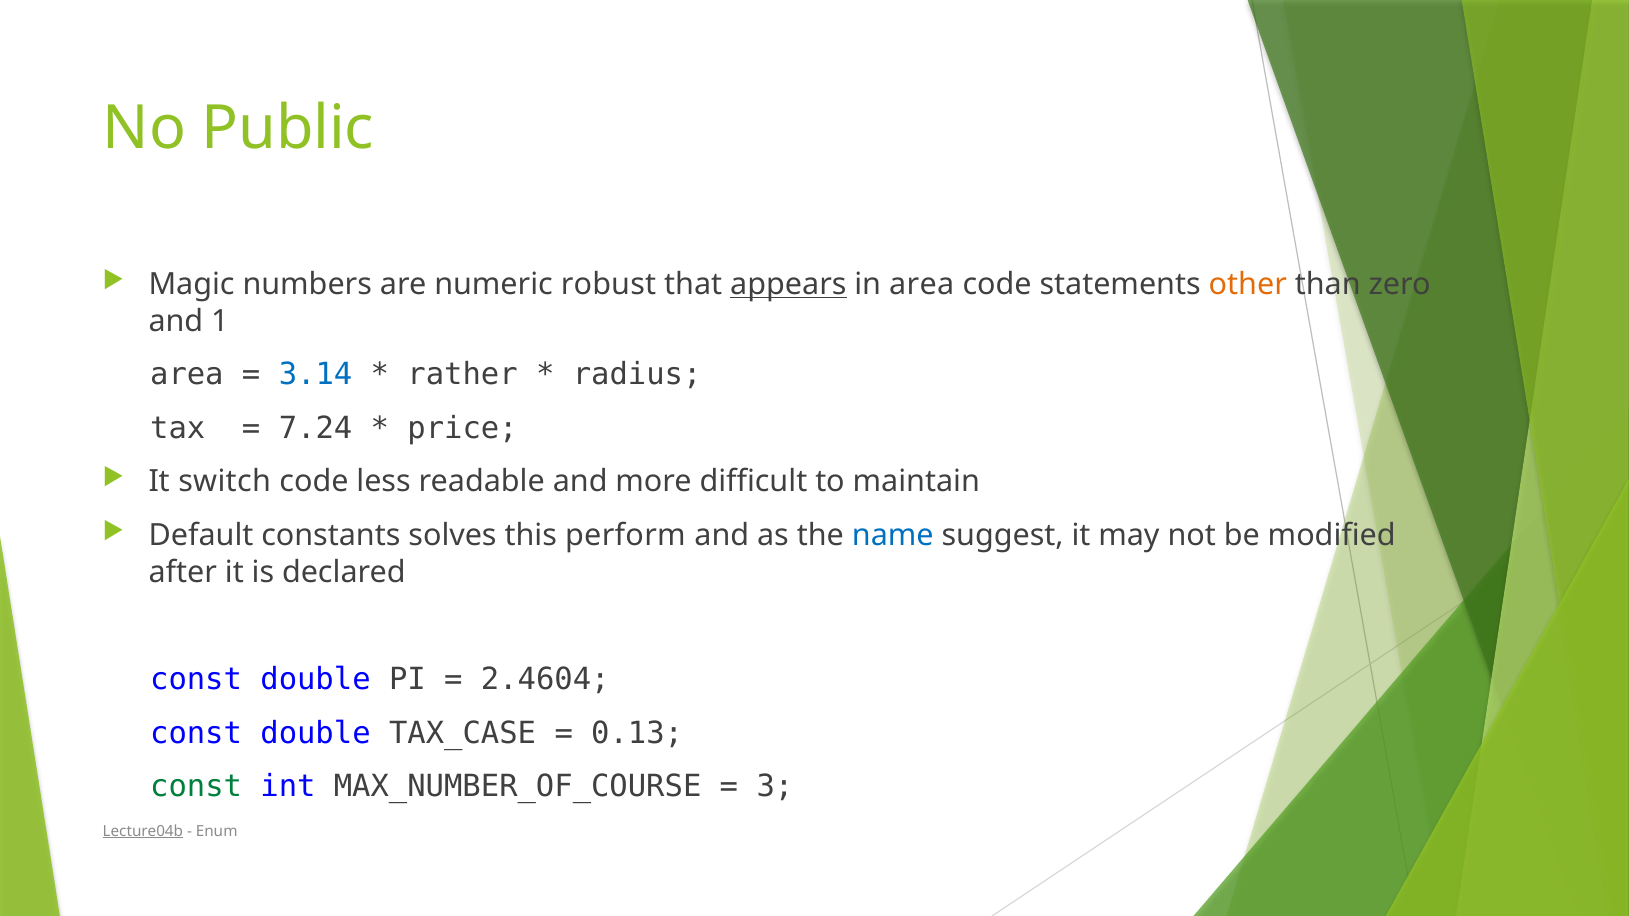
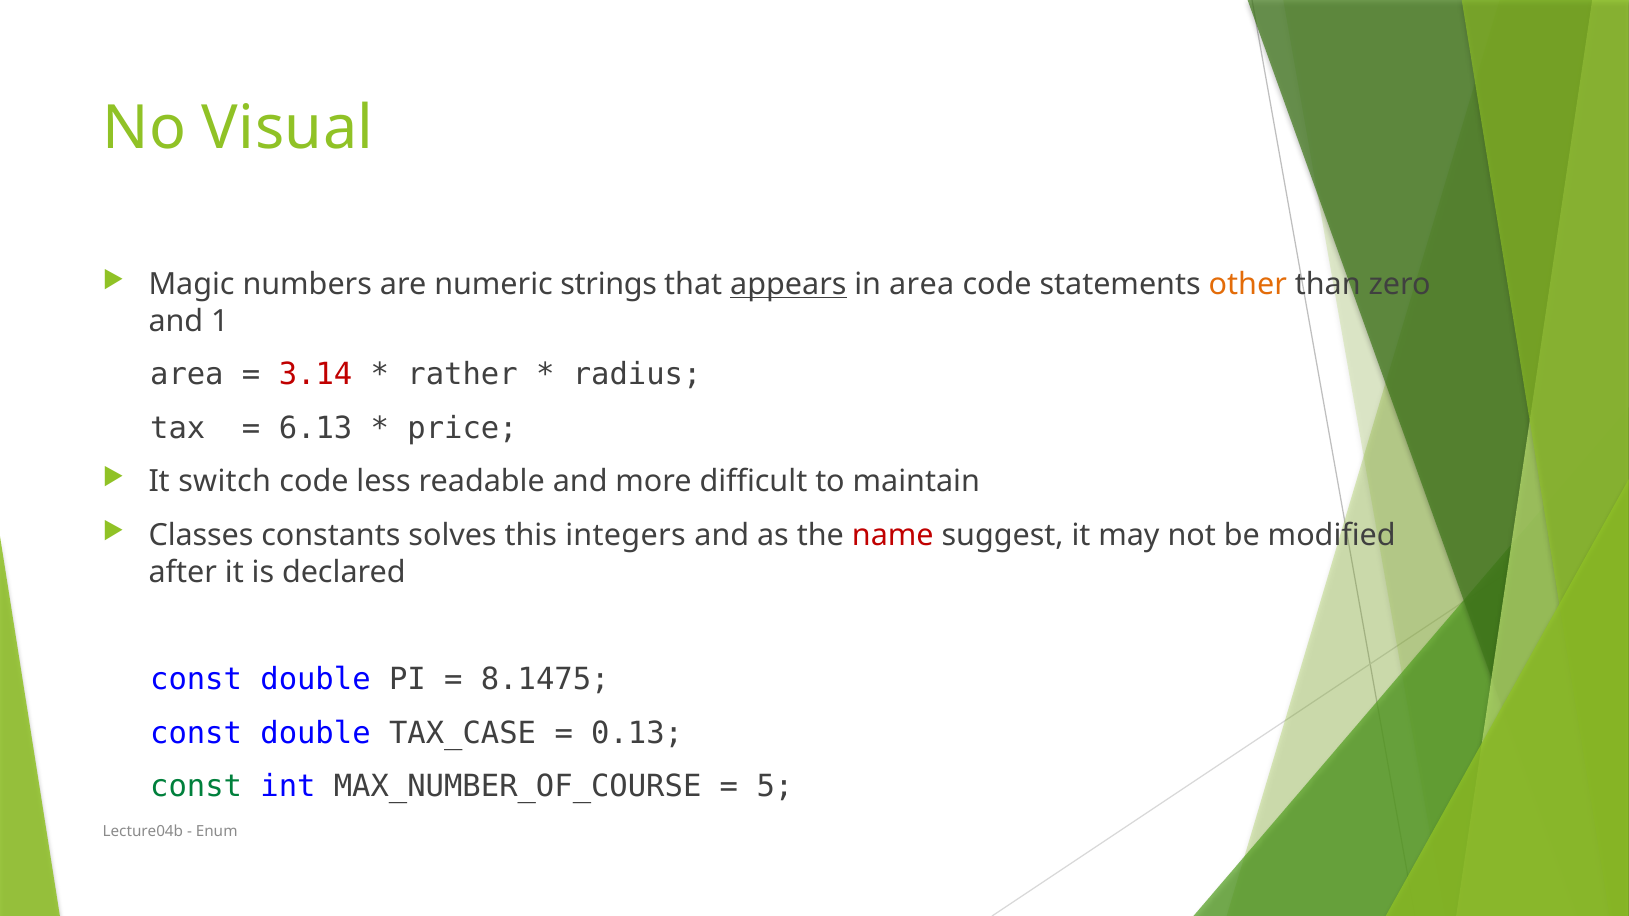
Public: Public -> Visual
robust: robust -> strings
3.14 colour: blue -> red
7.24: 7.24 -> 6.13
Default: Default -> Classes
perform: perform -> integers
name colour: blue -> red
2.4604: 2.4604 -> 8.1475
3: 3 -> 5
Lecture04b underline: present -> none
